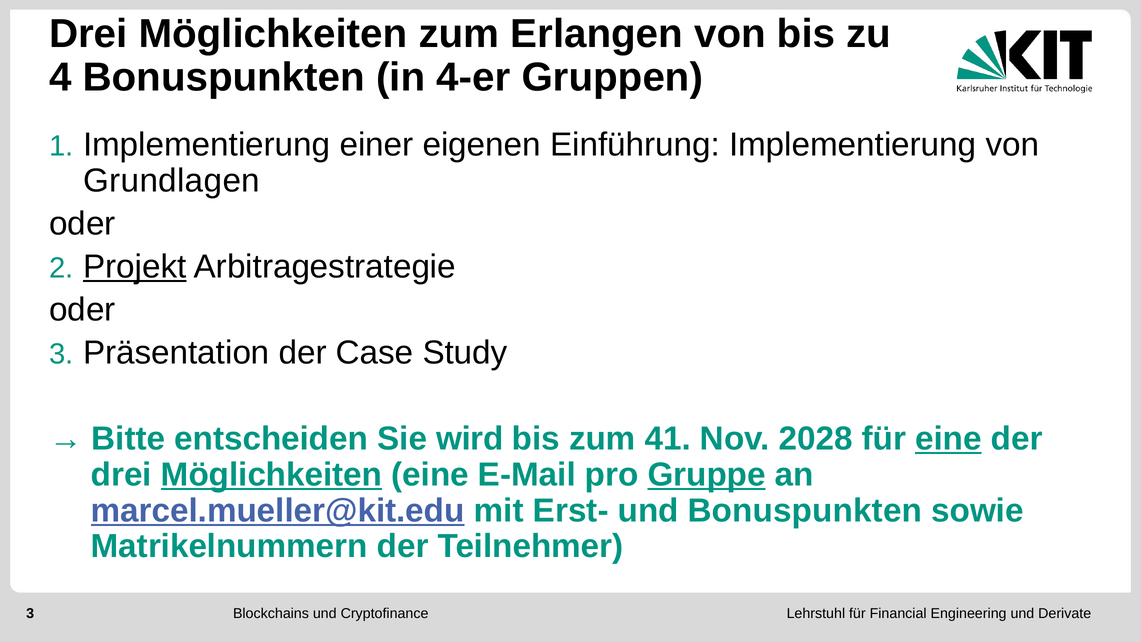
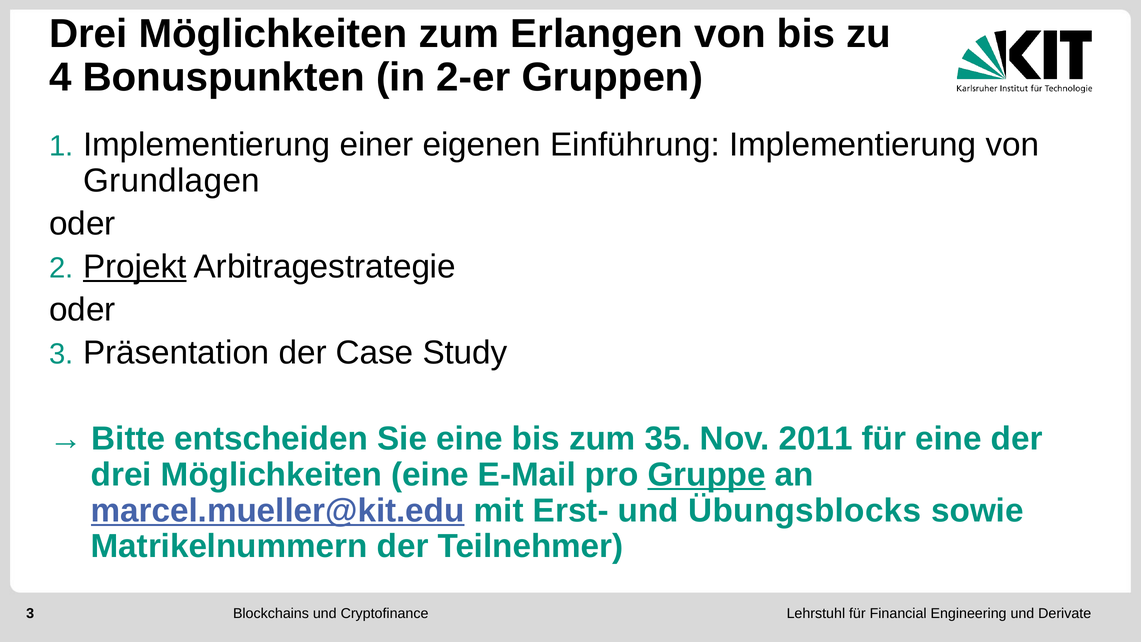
4-er: 4-er -> 2-er
Sie wird: wird -> eine
41: 41 -> 35
2028: 2028 -> 2011
eine at (948, 439) underline: present -> none
Möglichkeiten at (272, 474) underline: present -> none
und Bonuspunkten: Bonuspunkten -> Übungsblocks
